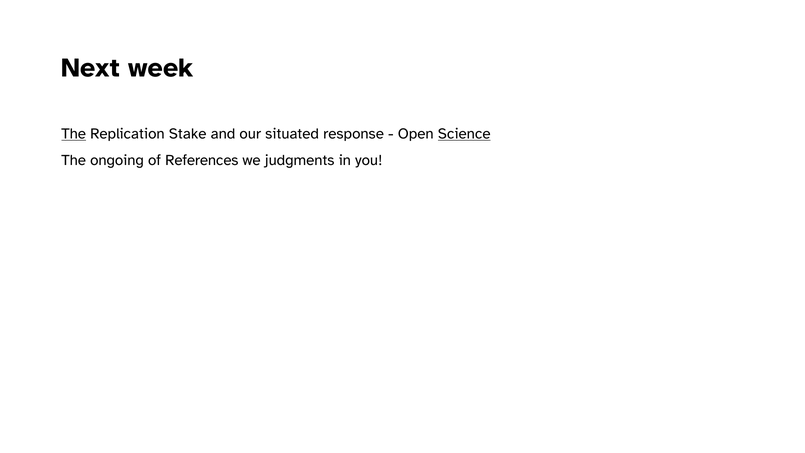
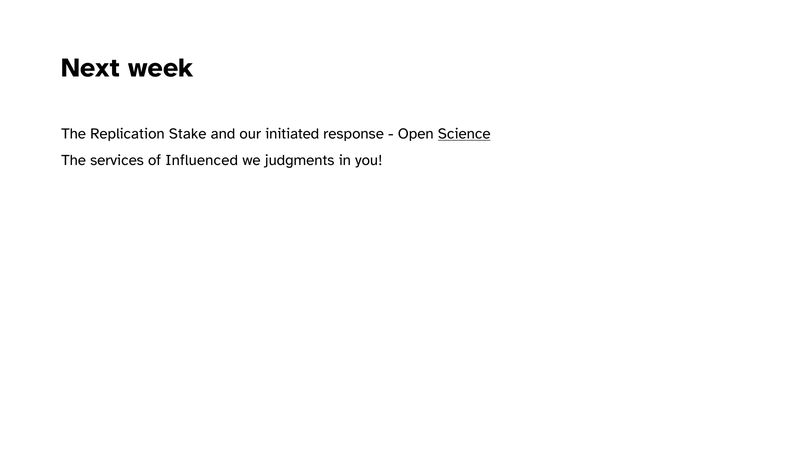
The at (74, 134) underline: present -> none
situated: situated -> initiated
ongoing: ongoing -> services
References: References -> Influenced
